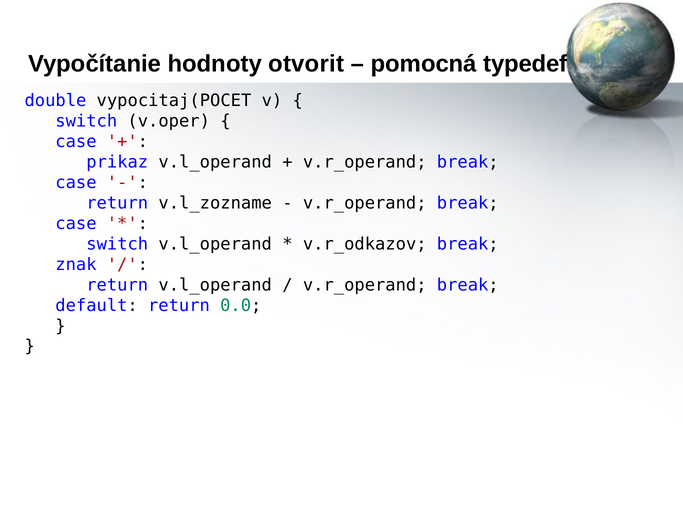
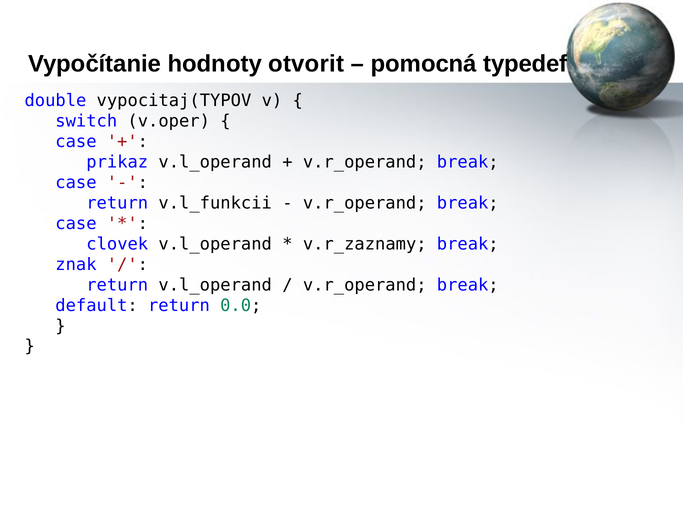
vypocitaj(POCET: vypocitaj(POCET -> vypocitaj(TYPOV
v.l_zozname: v.l_zozname -> v.l_funkcii
switch at (117, 244): switch -> clovek
v.r_odkazov: v.r_odkazov -> v.r_zaznamy
